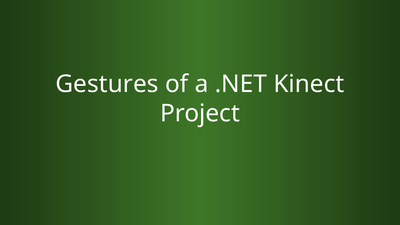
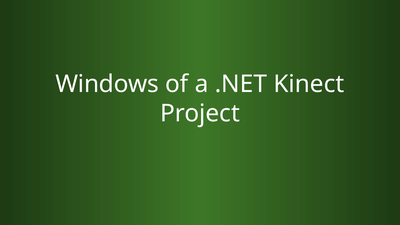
Gestures: Gestures -> Windows
